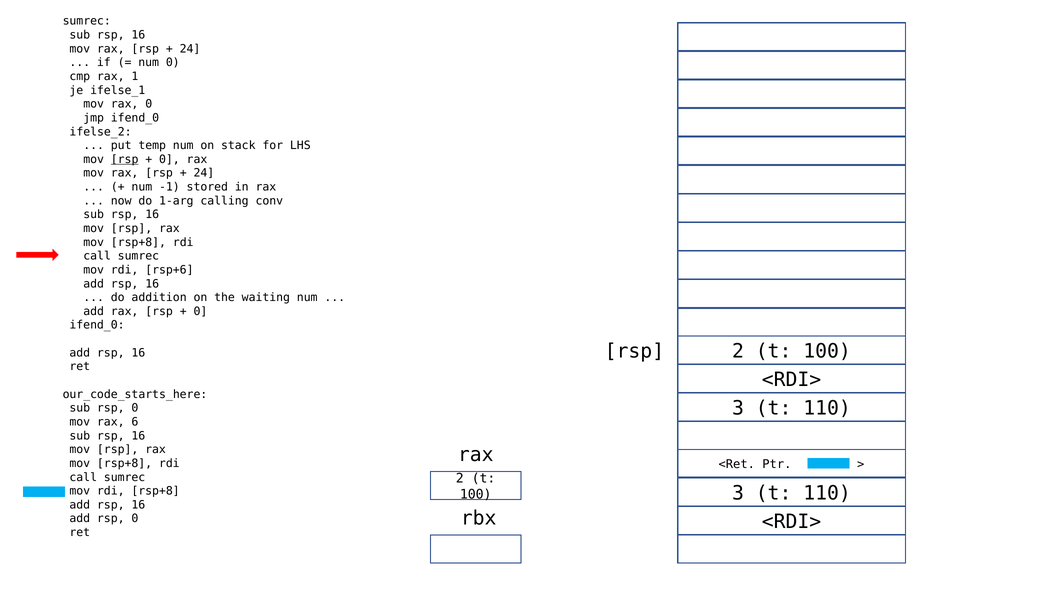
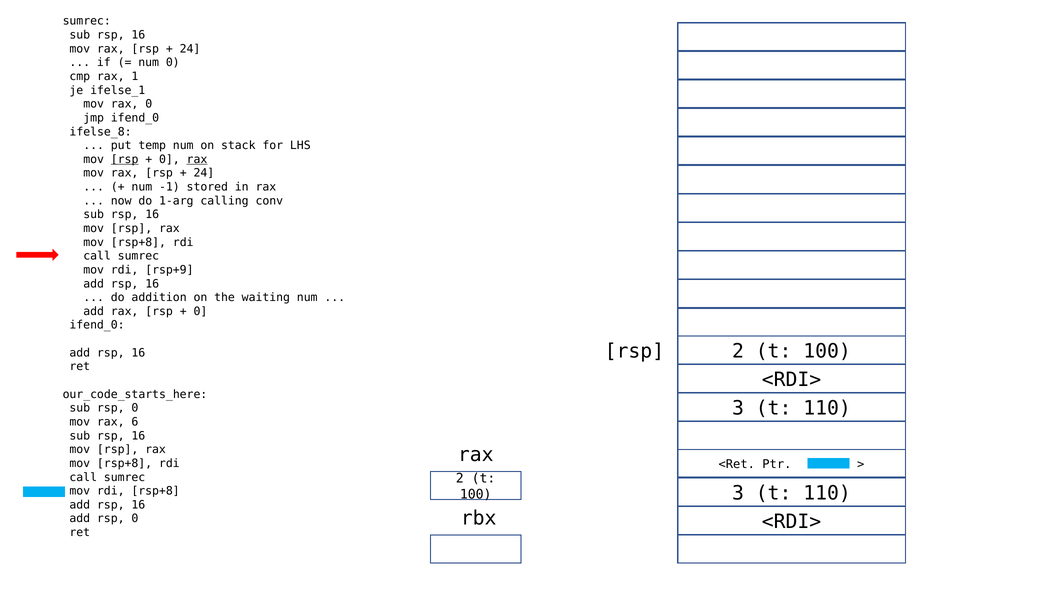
ifelse_2: ifelse_2 -> ifelse_8
rax at (197, 159) underline: none -> present
rsp+6: rsp+6 -> rsp+9
